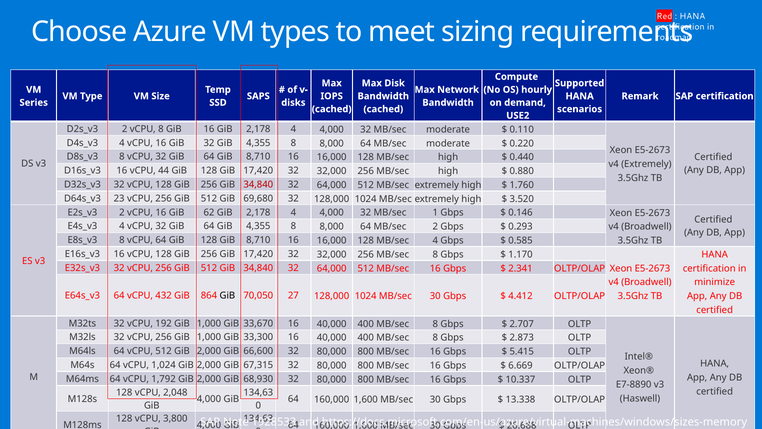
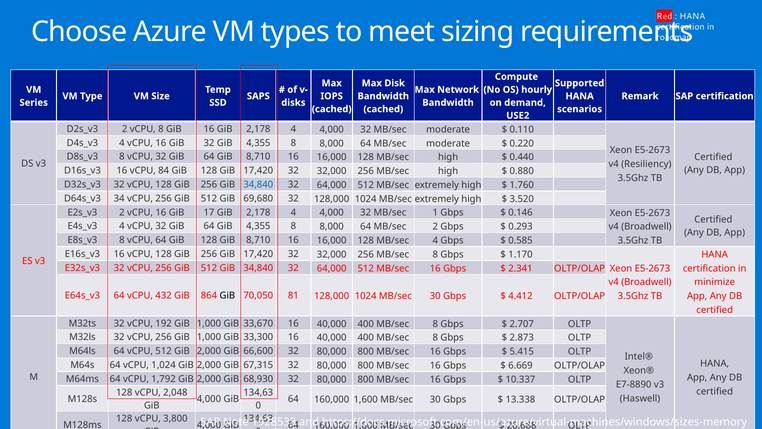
v4 Extremely: Extremely -> Resiliency
44: 44 -> 84
34,840 at (258, 184) colour: red -> blue
23: 23 -> 34
62: 62 -> 17
27: 27 -> 81
